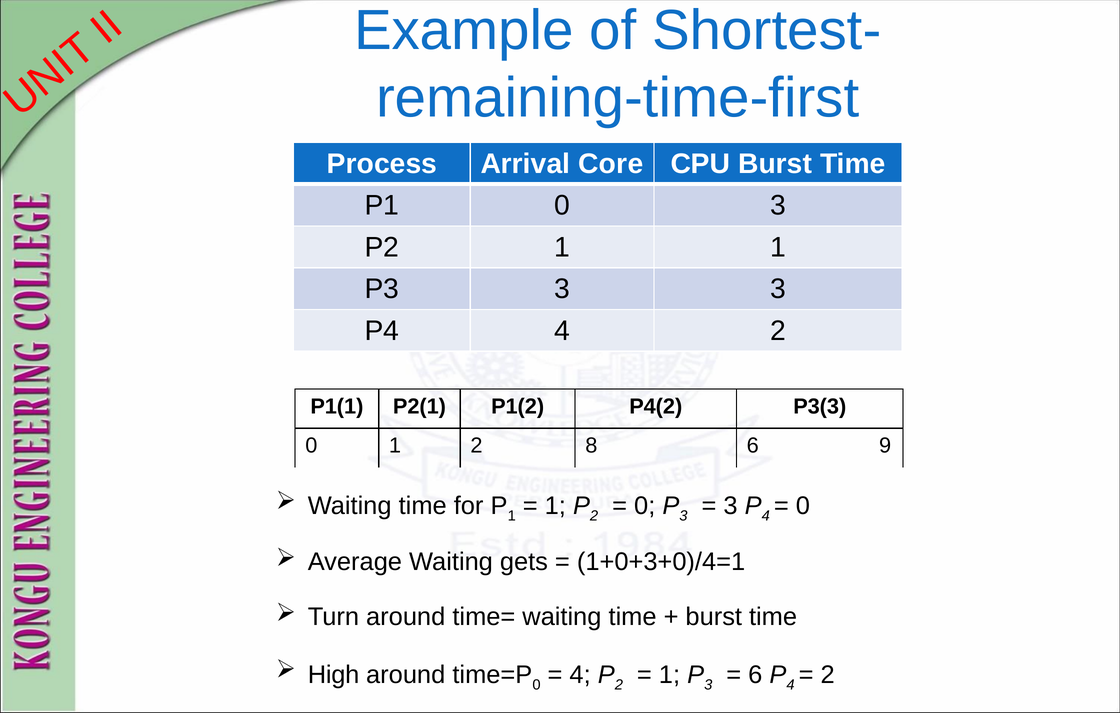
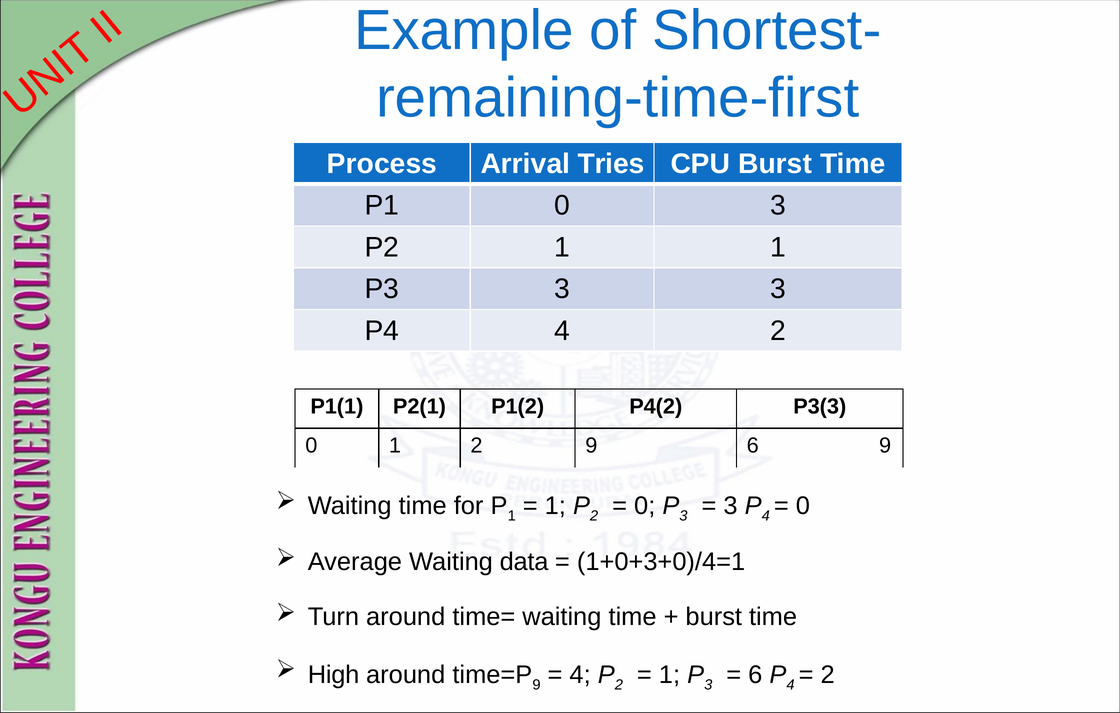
Core: Core -> Tries
2 8: 8 -> 9
gets: gets -> data
0 at (537, 684): 0 -> 9
